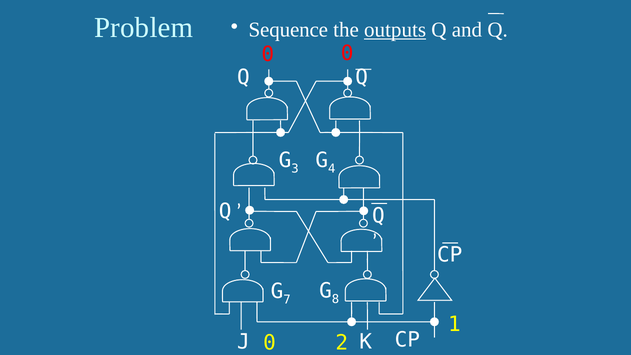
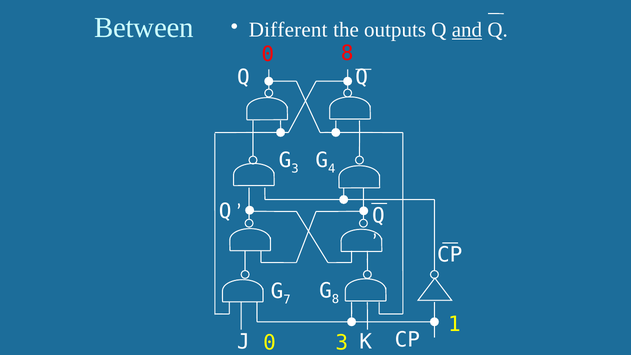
Problem: Problem -> Between
Sequence: Sequence -> Different
outputs underline: present -> none
and underline: none -> present
0 0: 0 -> 8
0 2: 2 -> 3
